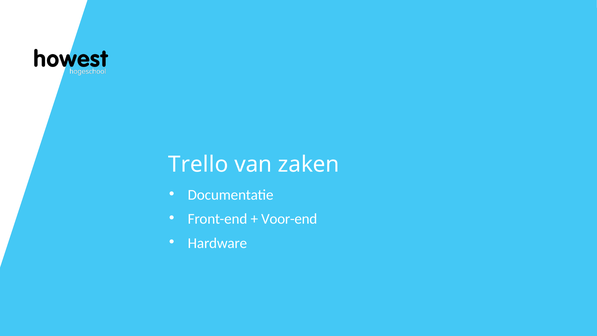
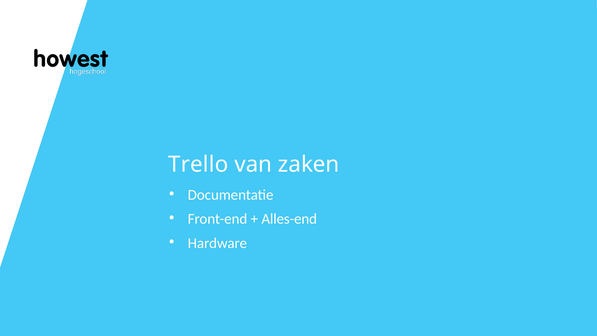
Voor-end: Voor-end -> Alles-end
